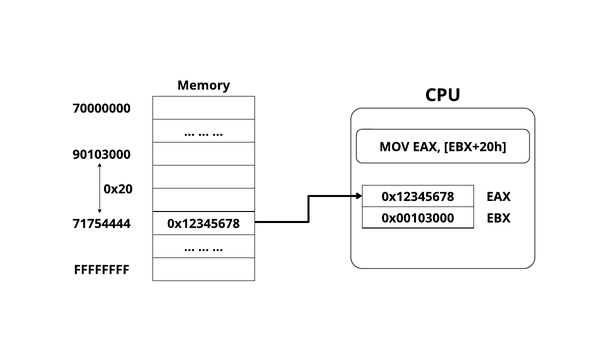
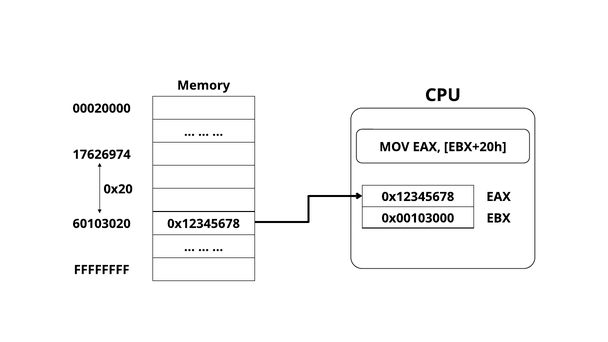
70000000: 70000000 -> 00020000
90103000: 90103000 -> 17626974
71754444: 71754444 -> 60103020
